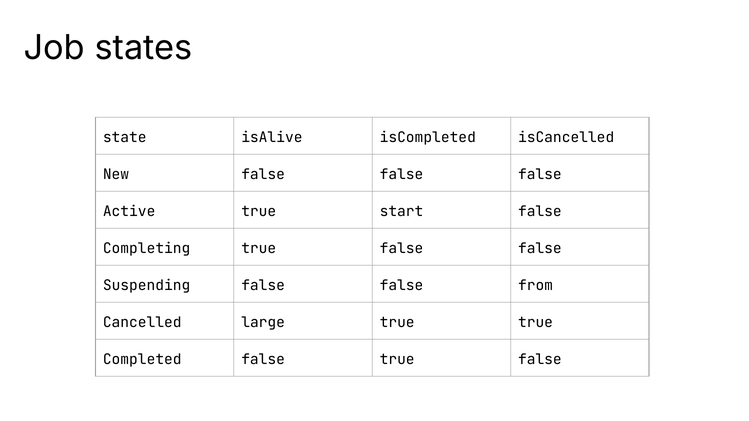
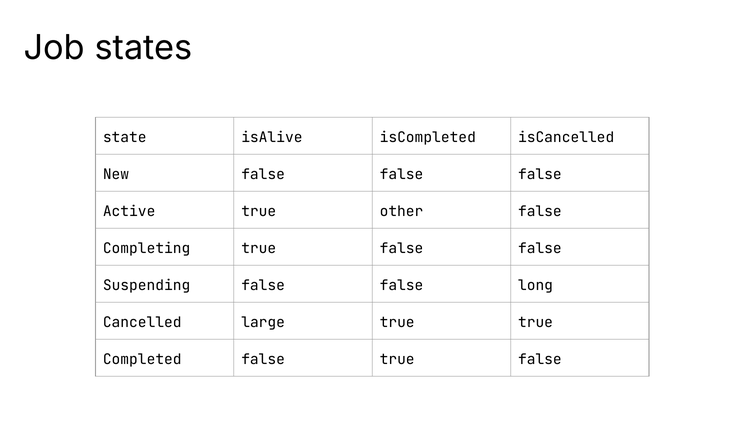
start: start -> other
from: from -> long
